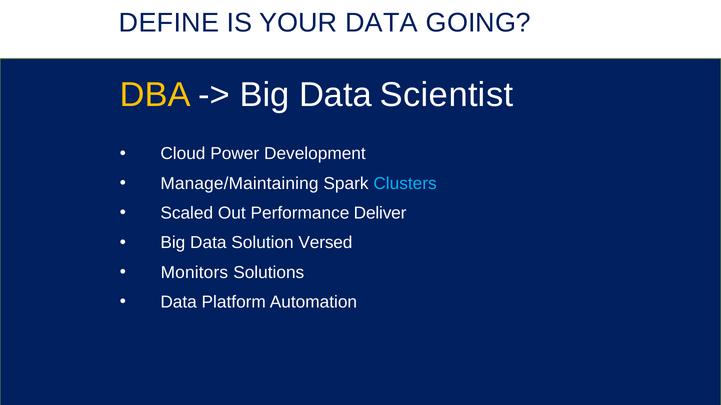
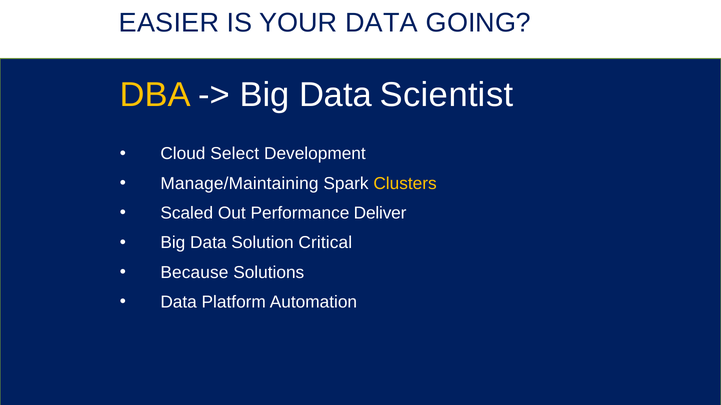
DEFINE: DEFINE -> EASIER
Power: Power -> Select
Clusters colour: light blue -> yellow
Versed: Versed -> Critical
Monitors: Monitors -> Because
